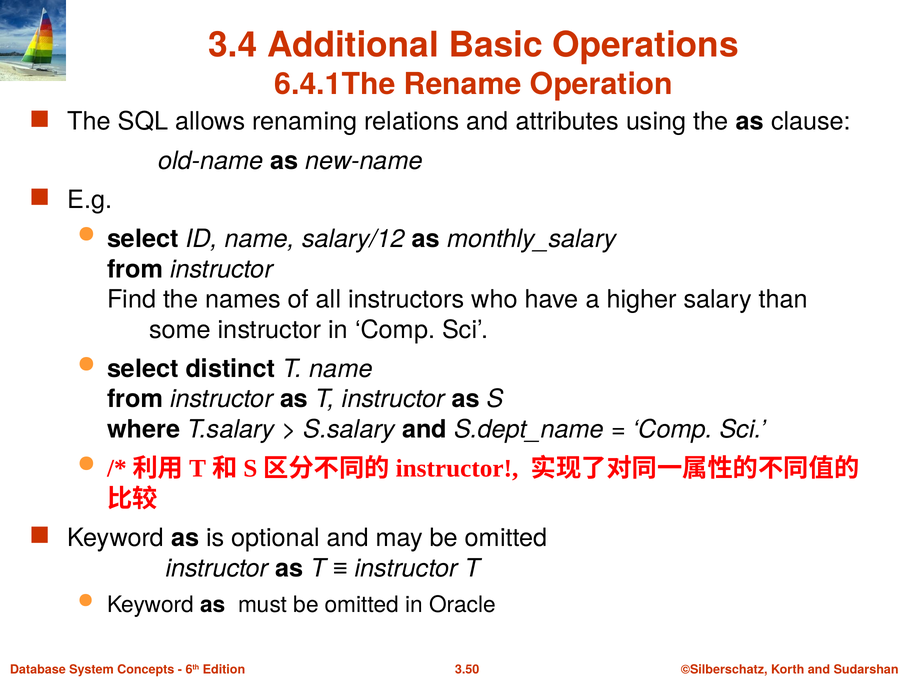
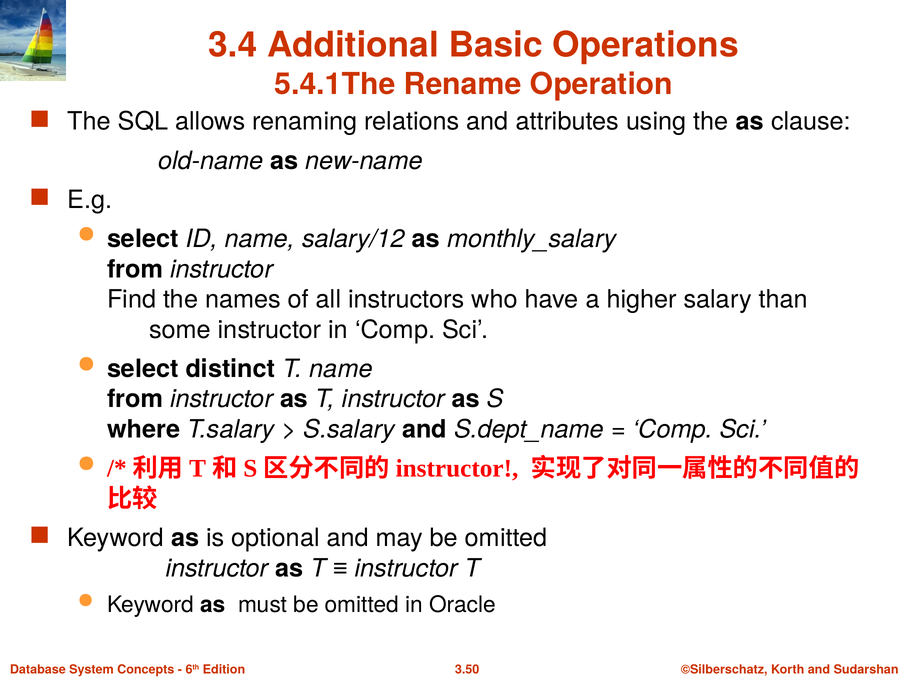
6.4.1The: 6.4.1The -> 5.4.1The
